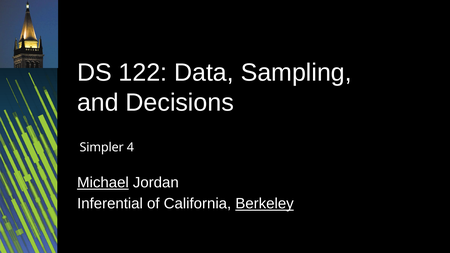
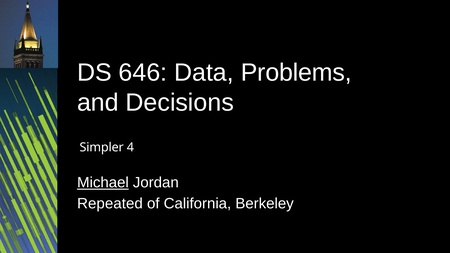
122: 122 -> 646
Sampling: Sampling -> Problems
Inferential: Inferential -> Repeated
Berkeley underline: present -> none
